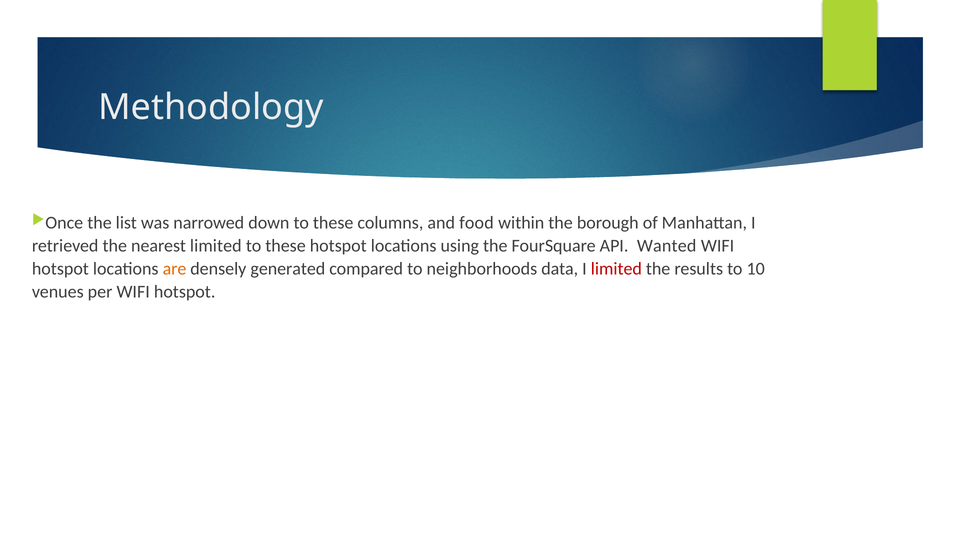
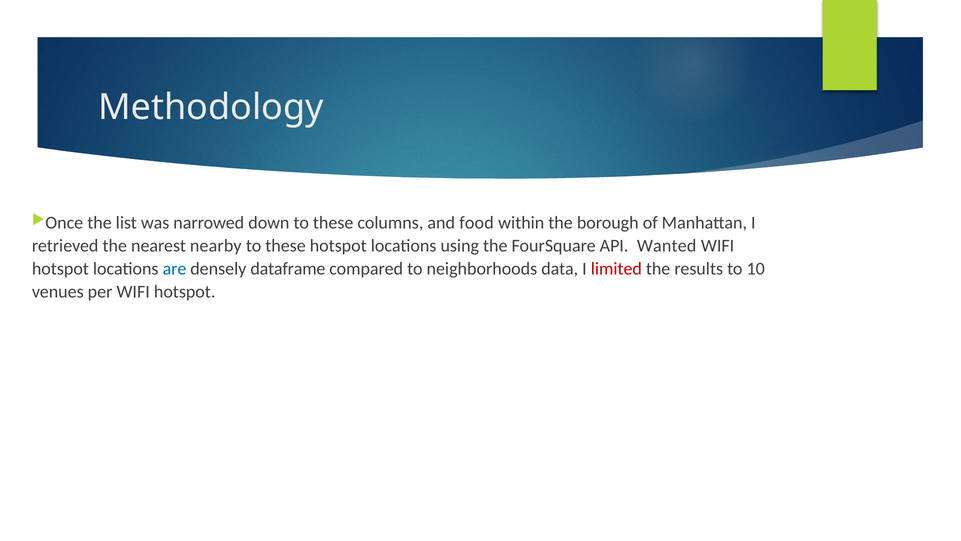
nearest limited: limited -> nearby
are colour: orange -> blue
generated: generated -> dataframe
